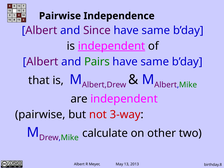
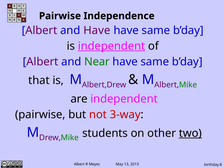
and Since: Since -> Have
Pairs: Pairs -> Near
calculate: calculate -> students
two underline: none -> present
